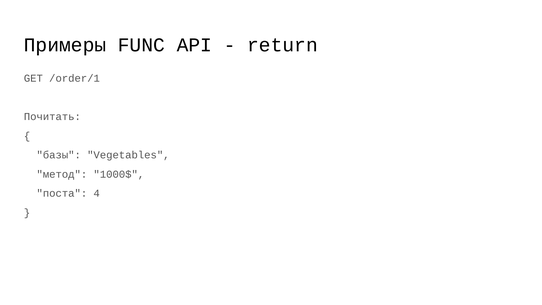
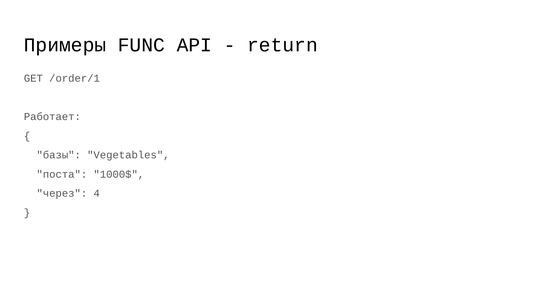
Почитать: Почитать -> Работает
метод: метод -> поста
поста: поста -> через
